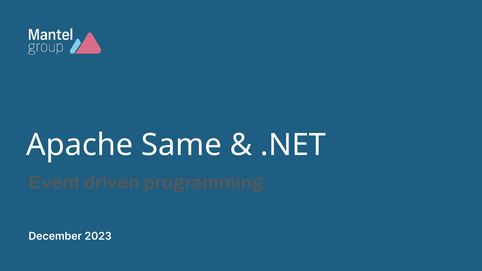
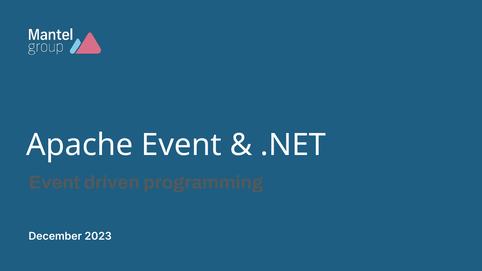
Apache Same: Same -> Event
